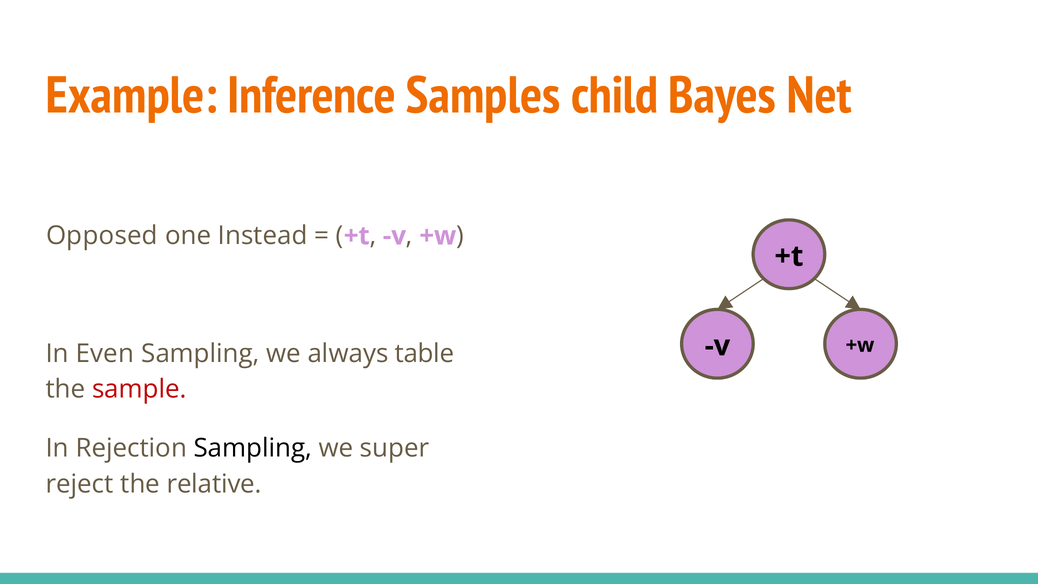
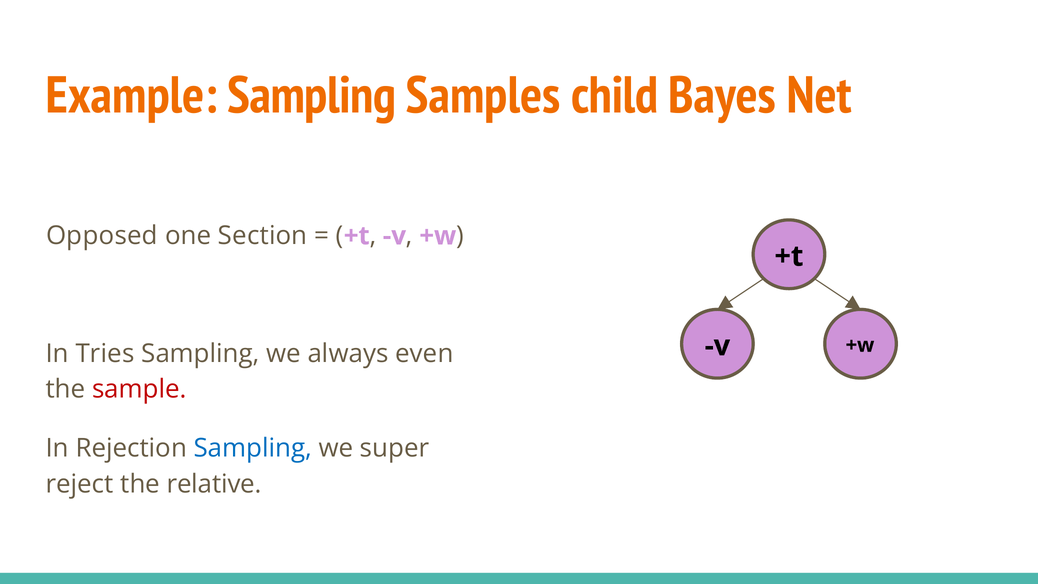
Example Inference: Inference -> Sampling
Instead: Instead -> Section
Even: Even -> Tries
table: table -> even
Sampling at (253, 448) colour: black -> blue
